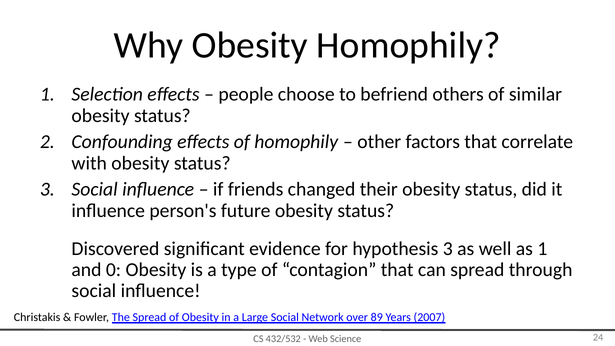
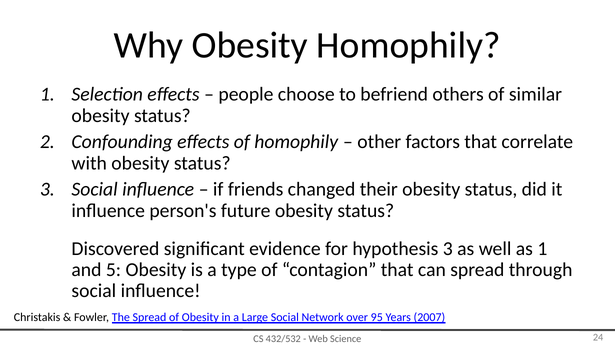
0: 0 -> 5
89: 89 -> 95
